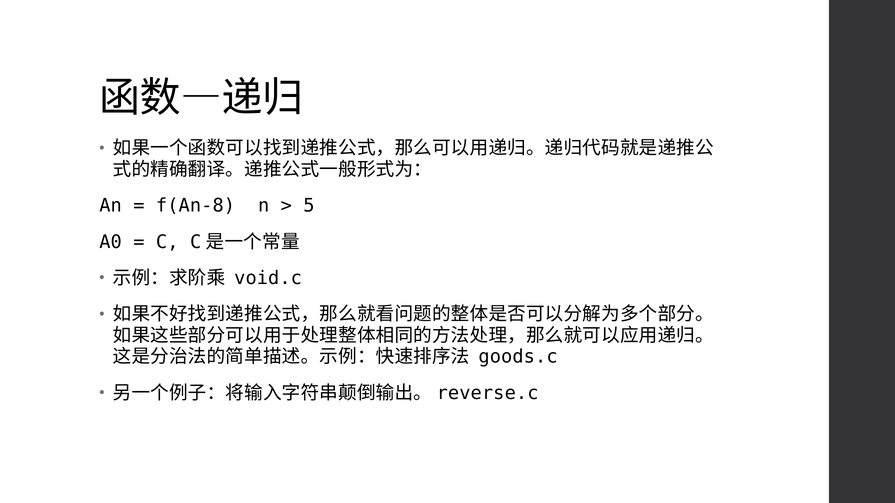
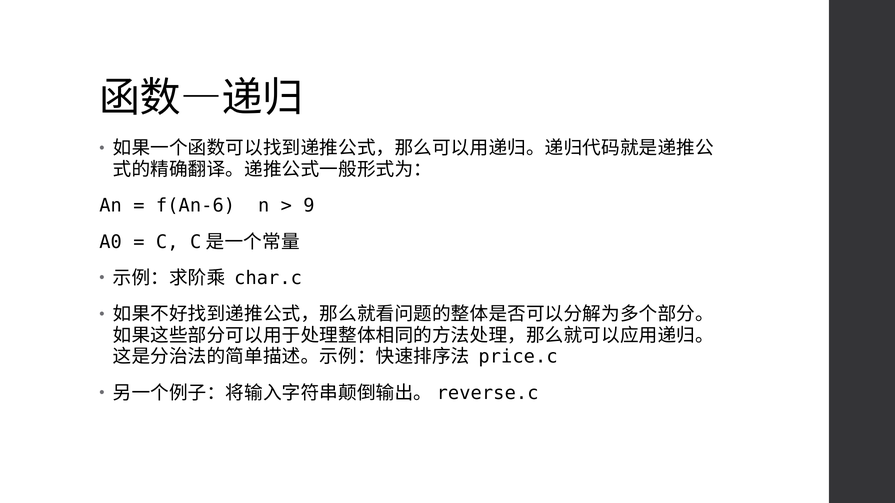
f(An-8: f(An-8 -> f(An-6
5: 5 -> 9
void.c: void.c -> char.c
goods.c: goods.c -> price.c
